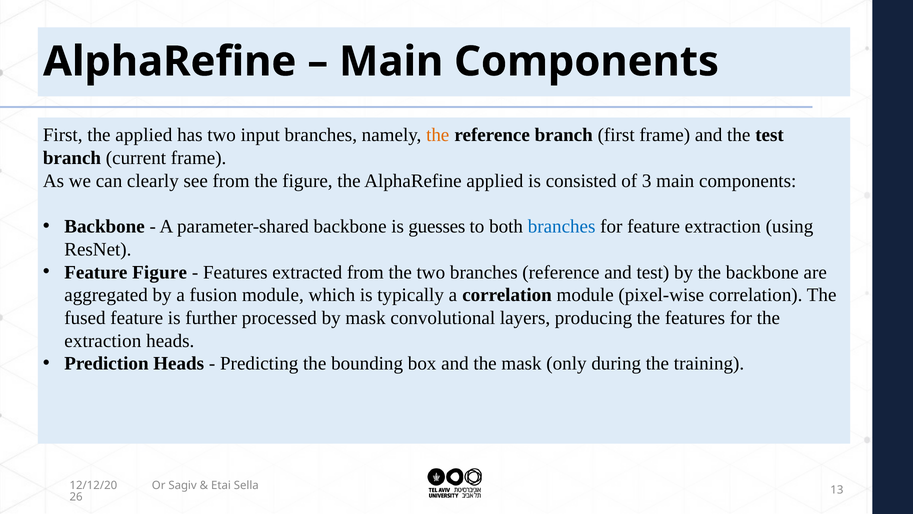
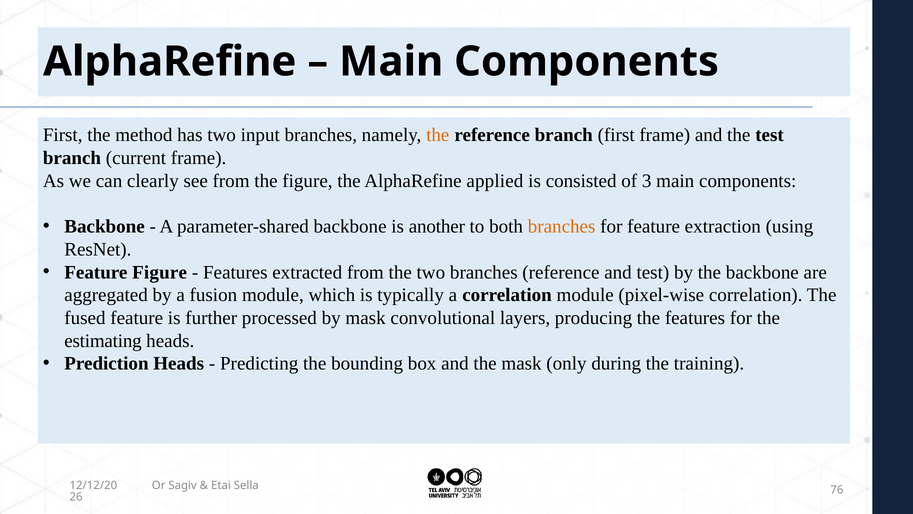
the applied: applied -> method
guesses: guesses -> another
branches at (562, 226) colour: blue -> orange
extraction at (103, 341): extraction -> estimating
13: 13 -> 76
